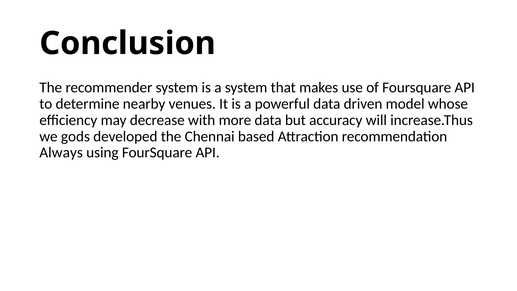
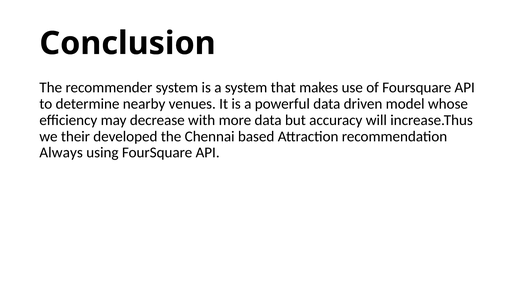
gods: gods -> their
